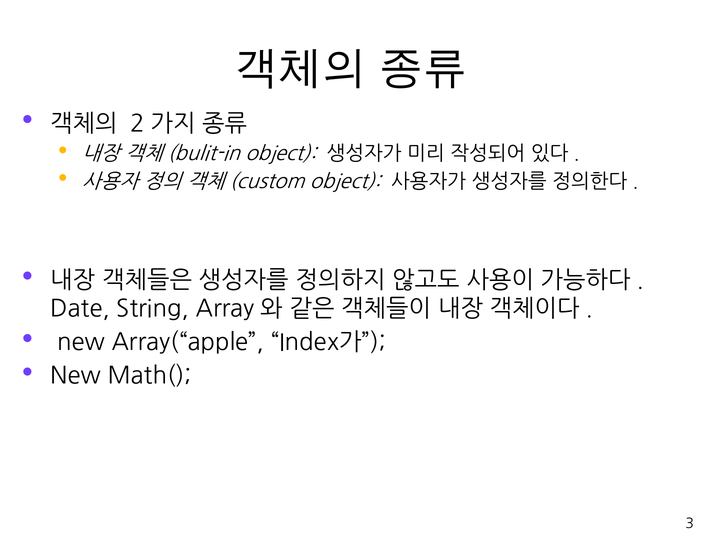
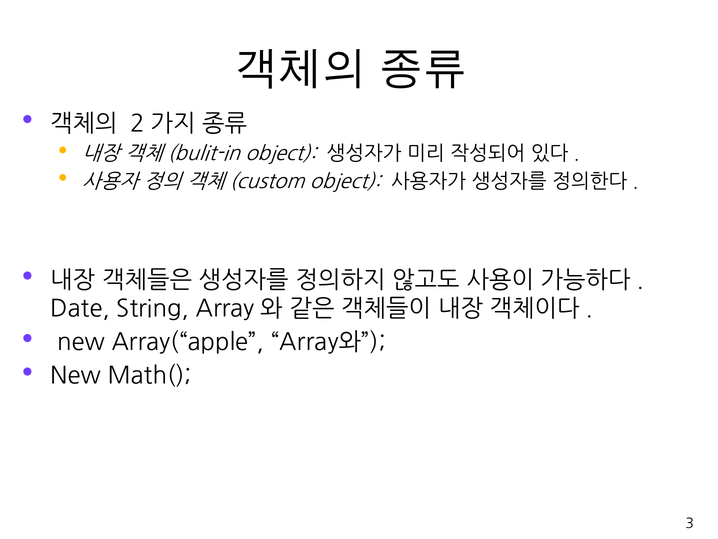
Array(“apple Index가: Index가 -> Array와
